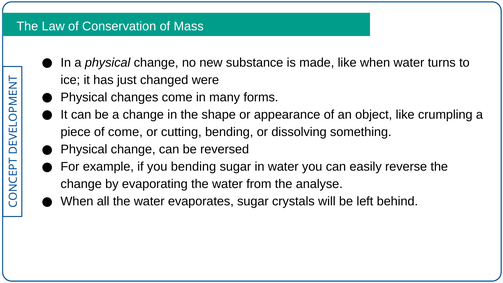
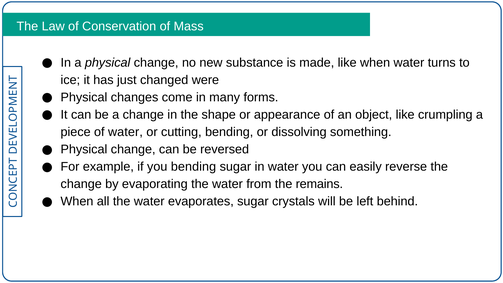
of come: come -> water
analyse: analyse -> remains
